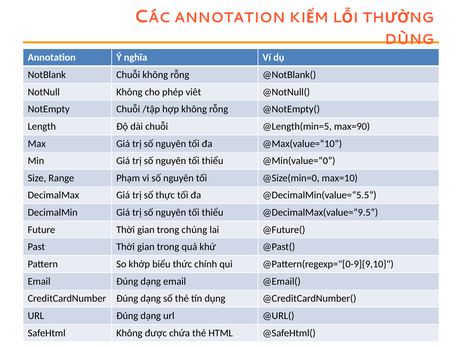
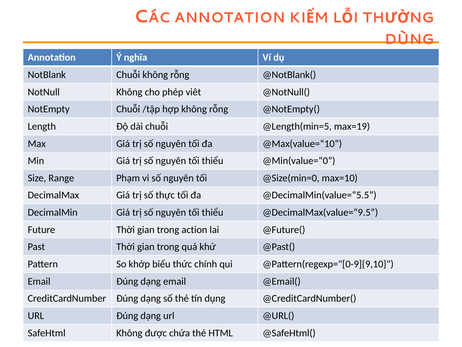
max=90: max=90 -> max=19
chúng: chúng -> action
